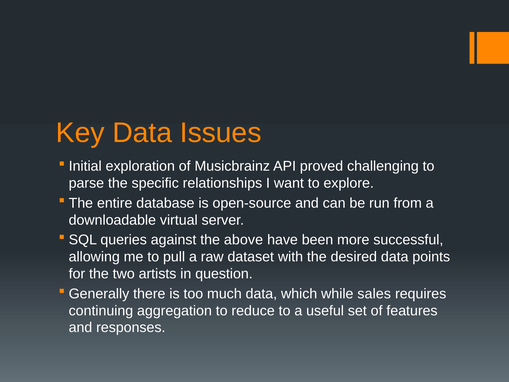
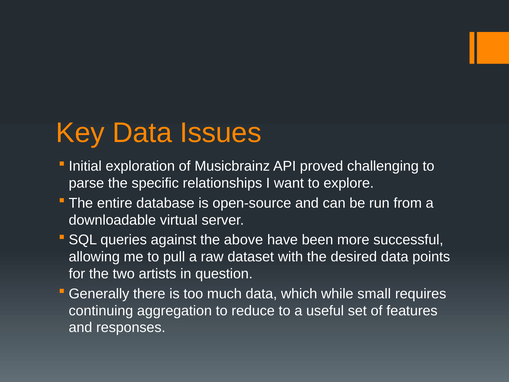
sales: sales -> small
